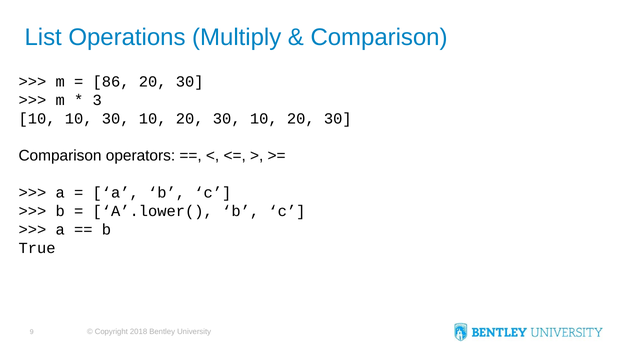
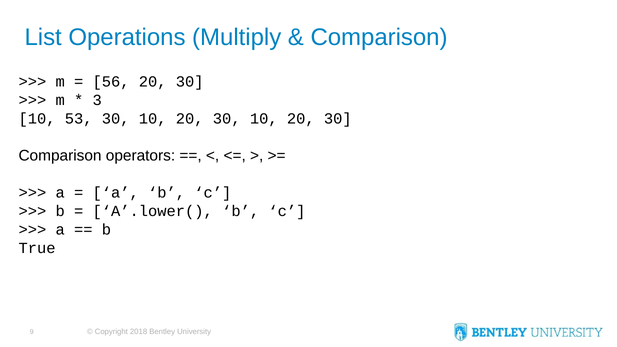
86: 86 -> 56
10 10: 10 -> 53
